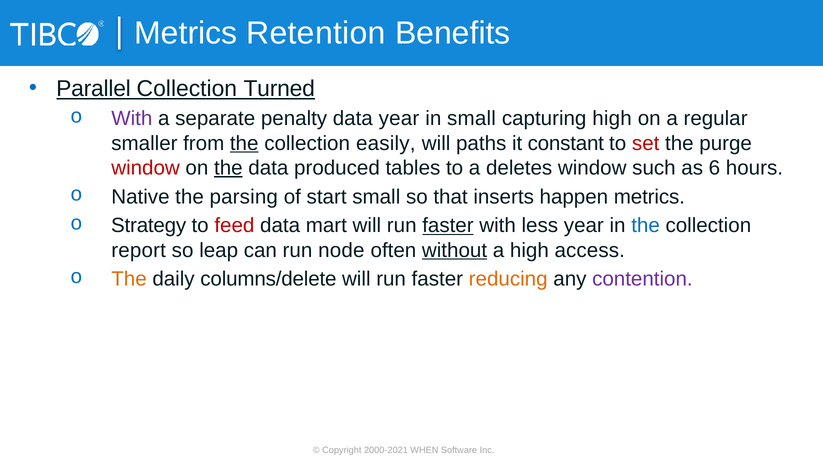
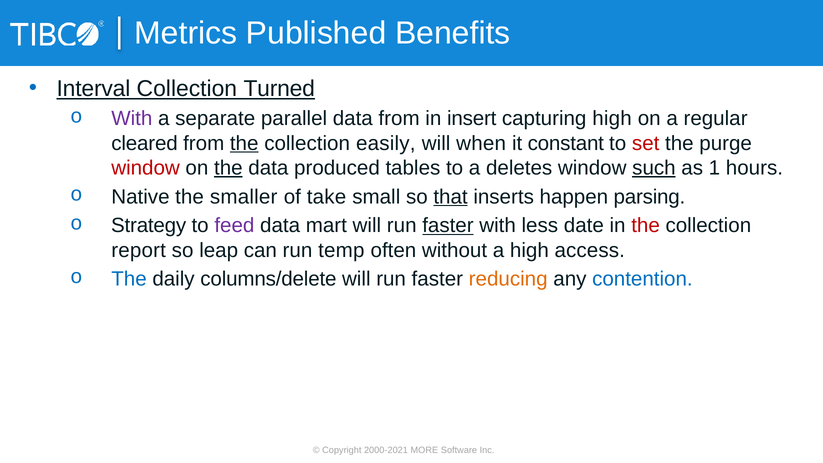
Retention: Retention -> Published
Parallel: Parallel -> Interval
penalty: penalty -> parallel
data year: year -> from
in small: small -> insert
smaller: smaller -> cleared
paths: paths -> when
such underline: none -> present
6: 6 -> 1
parsing: parsing -> smaller
start: start -> take
that underline: none -> present
happen metrics: metrics -> parsing
feed colour: red -> purple
less year: year -> date
the at (646, 226) colour: blue -> red
node: node -> temp
without underline: present -> none
The at (129, 279) colour: orange -> blue
contention colour: purple -> blue
WHEN: WHEN -> MORE
